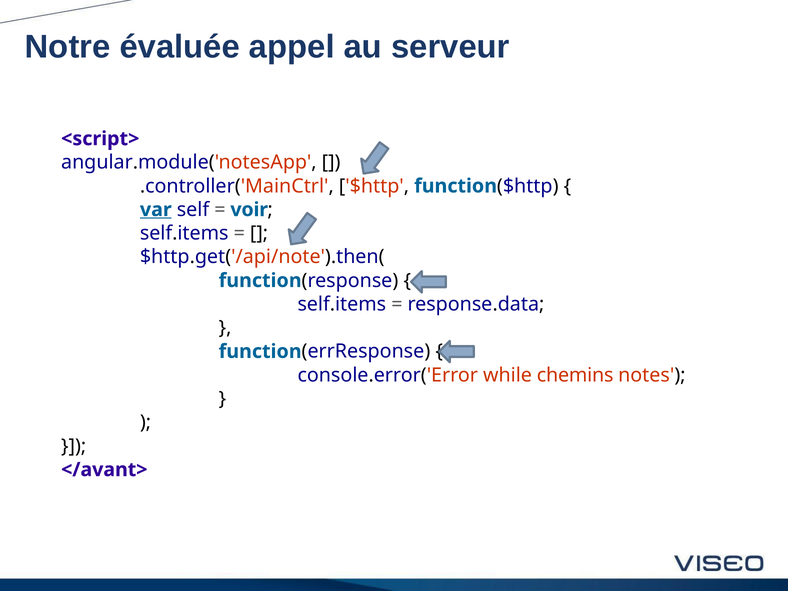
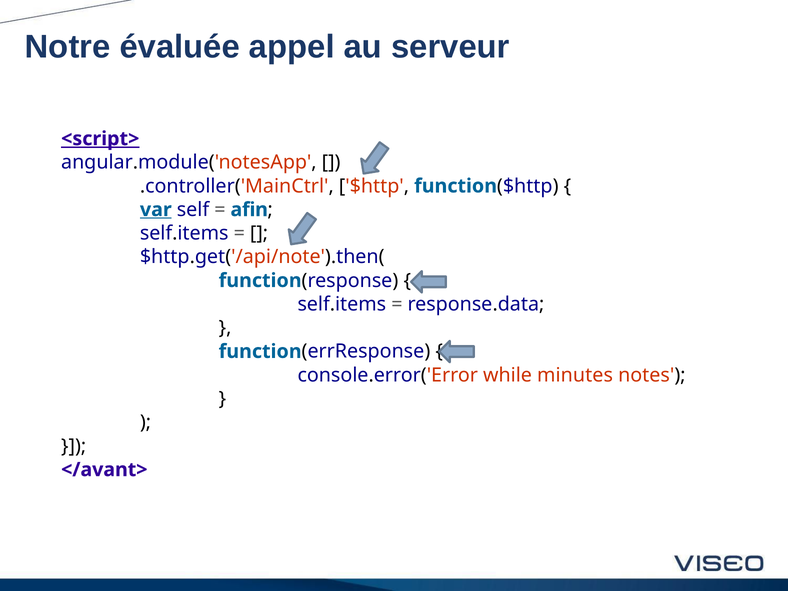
<script> underline: none -> present
voir: voir -> afin
chemins: chemins -> minutes
